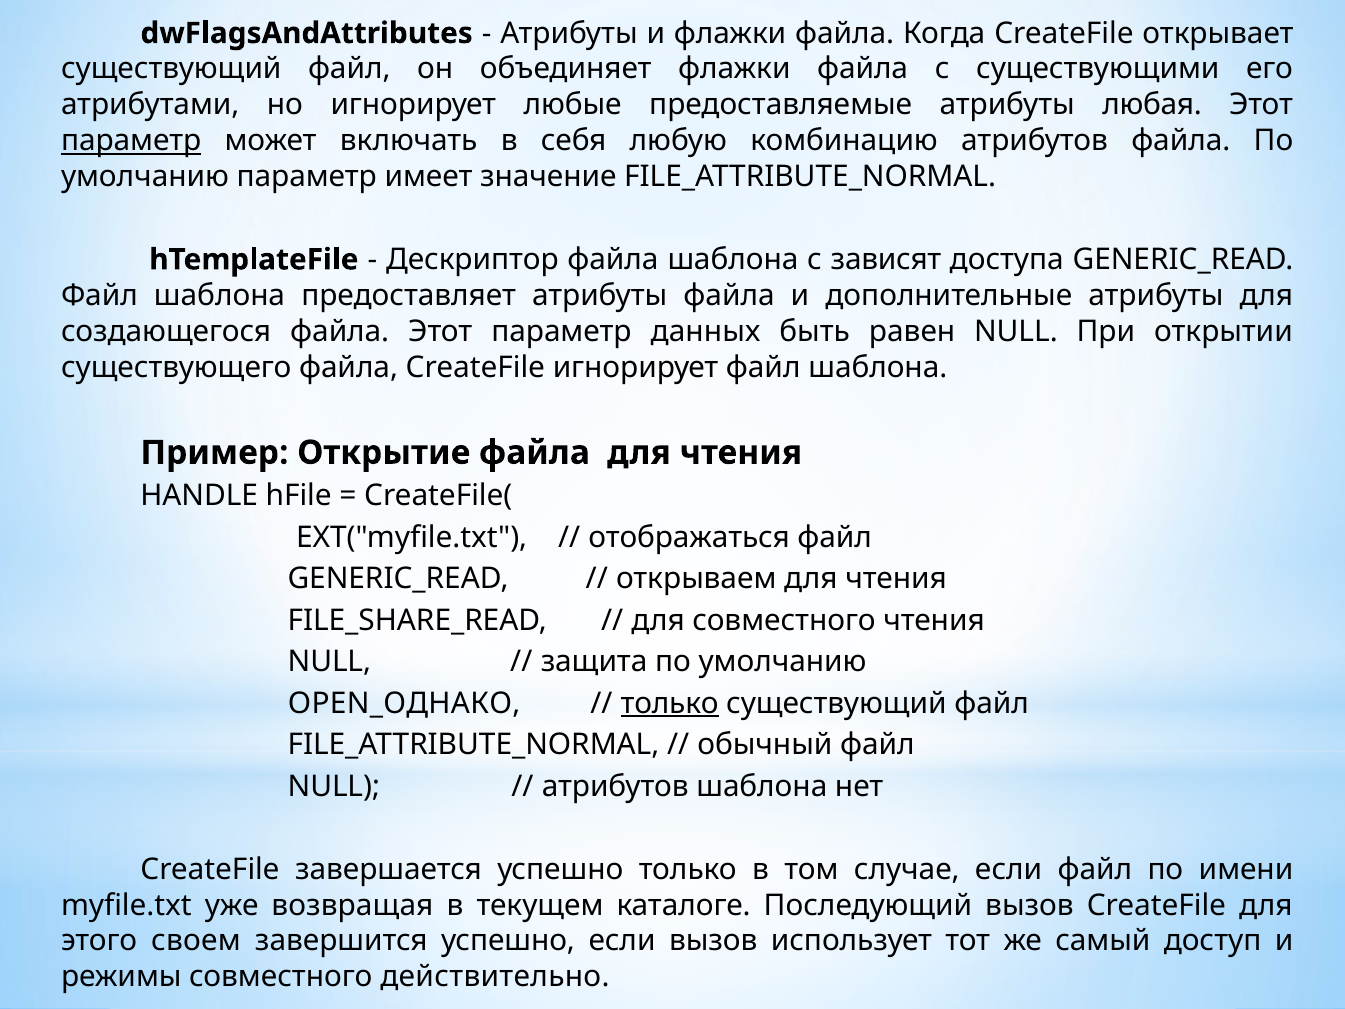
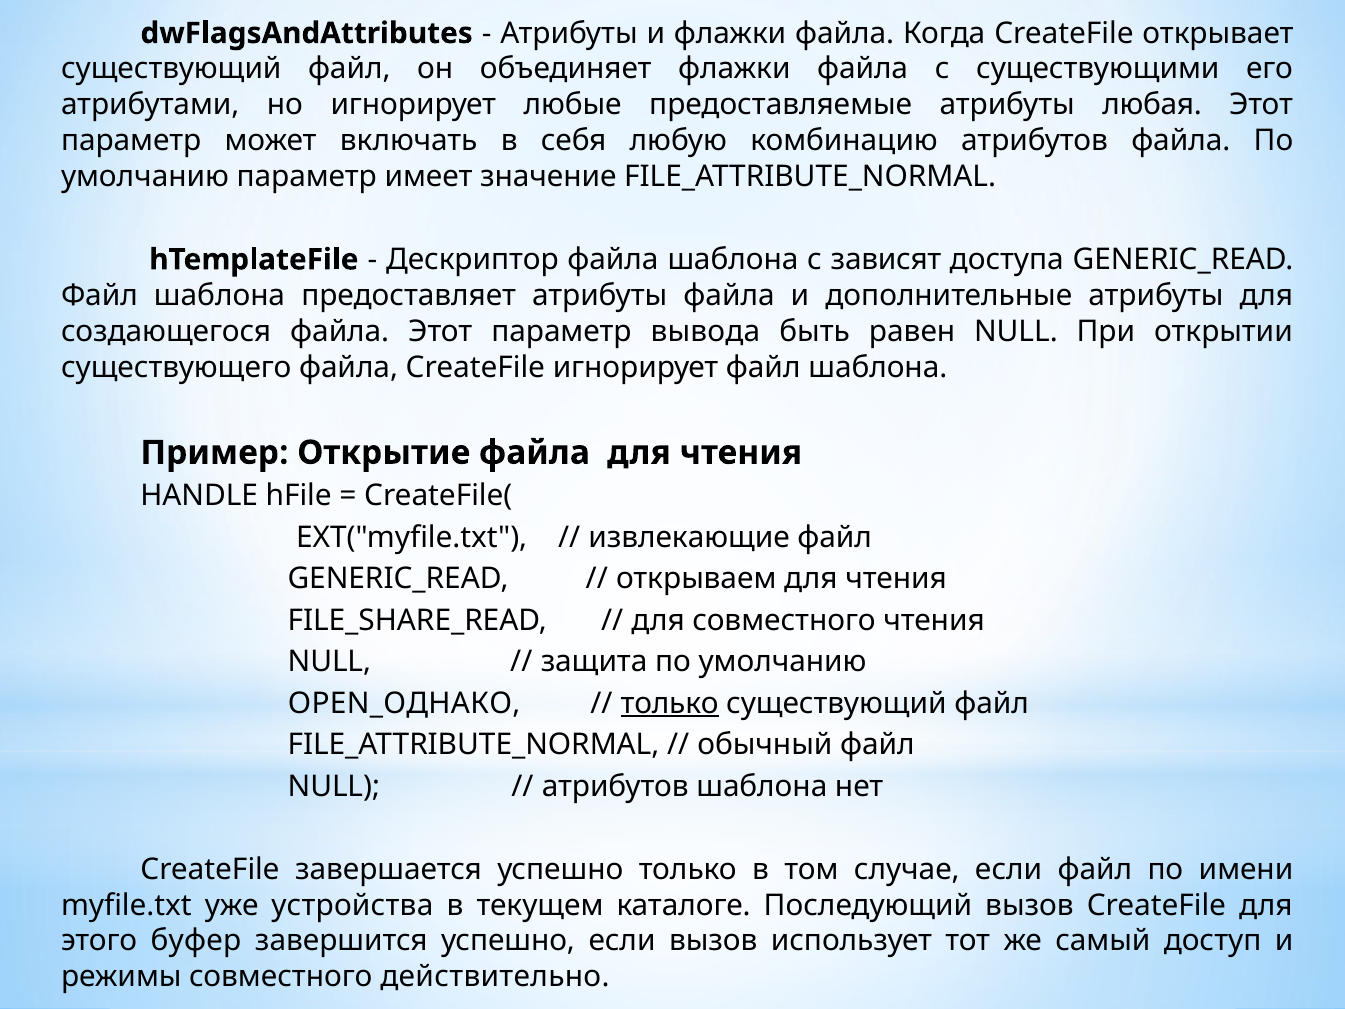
параметр at (131, 141) underline: present -> none
данных: данных -> вывода
отображаться: отображаться -> извлекающие
возвращая: возвращая -> устройства
своем: своем -> буфер
